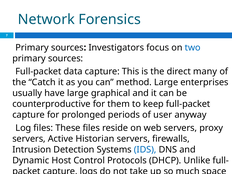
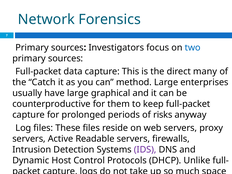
user: user -> risks
Historian: Historian -> Readable
IDS colour: blue -> purple
